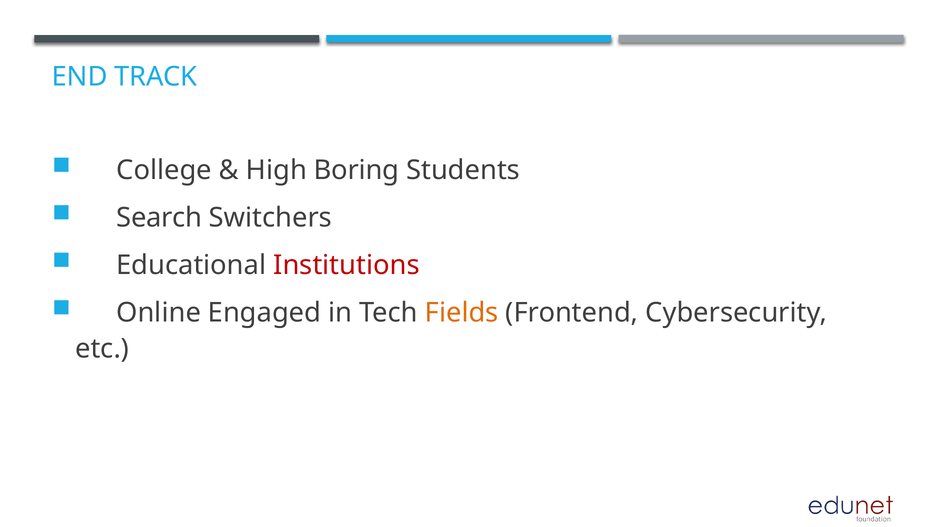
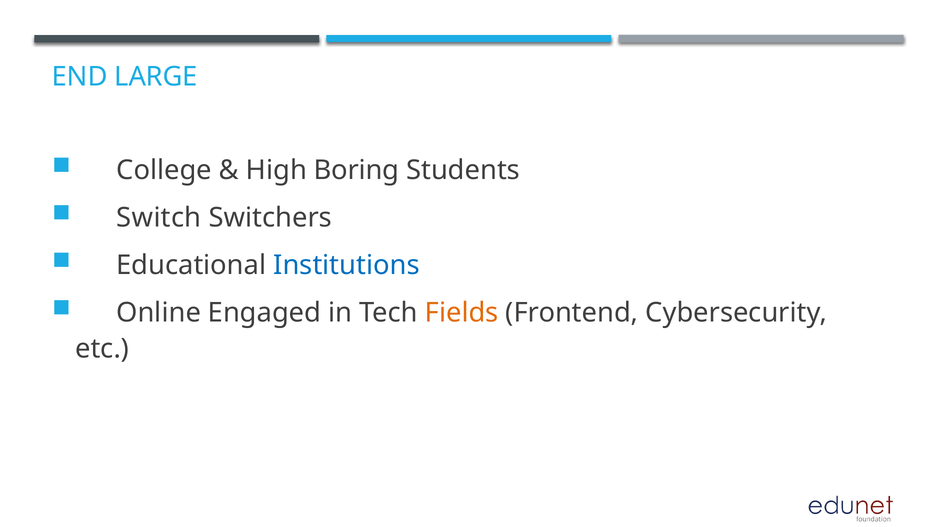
TRACK: TRACK -> LARGE
Search: Search -> Switch
Institutions colour: red -> blue
